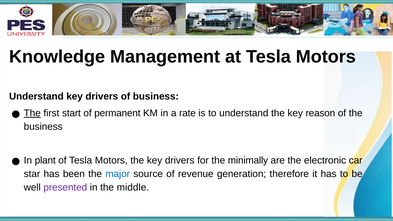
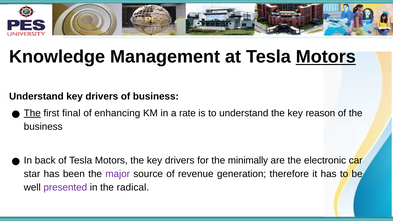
Motors at (326, 57) underline: none -> present
start: start -> final
permanent: permanent -> enhancing
plant: plant -> back
major colour: blue -> purple
middle: middle -> radical
